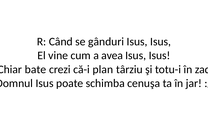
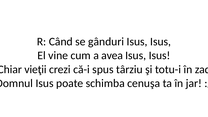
bate: bate -> vieţii
plan: plan -> spus
